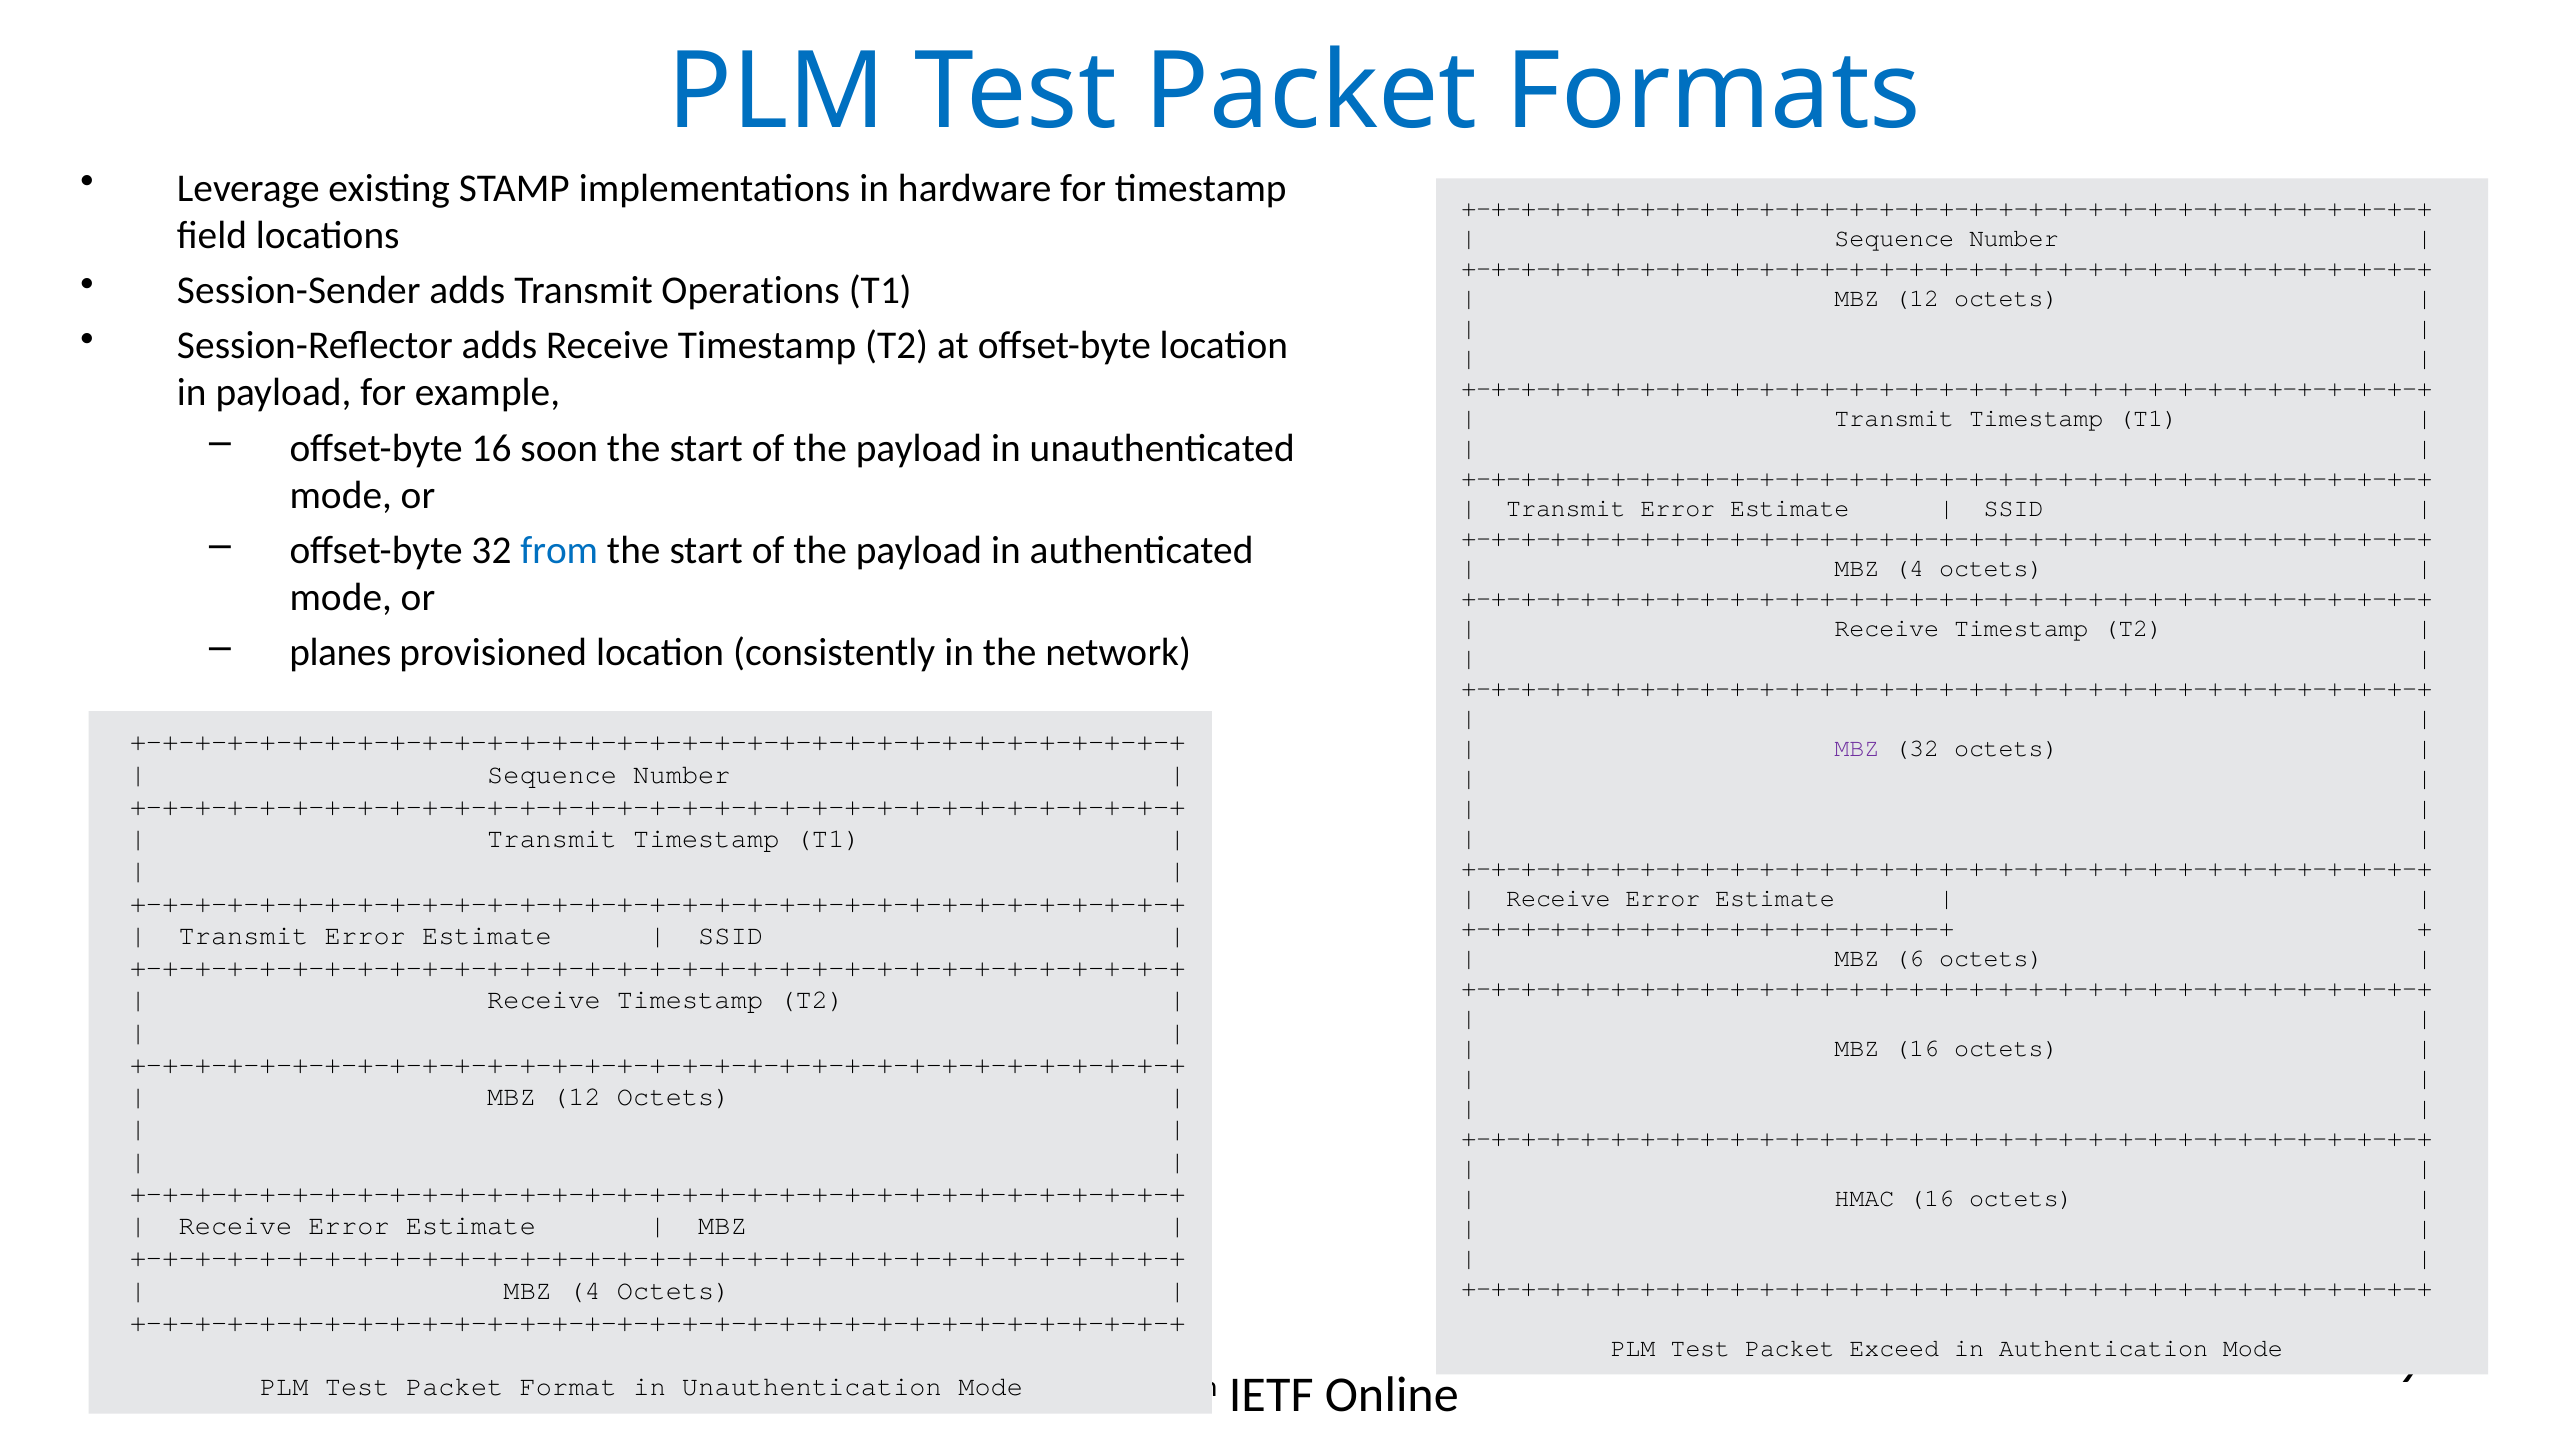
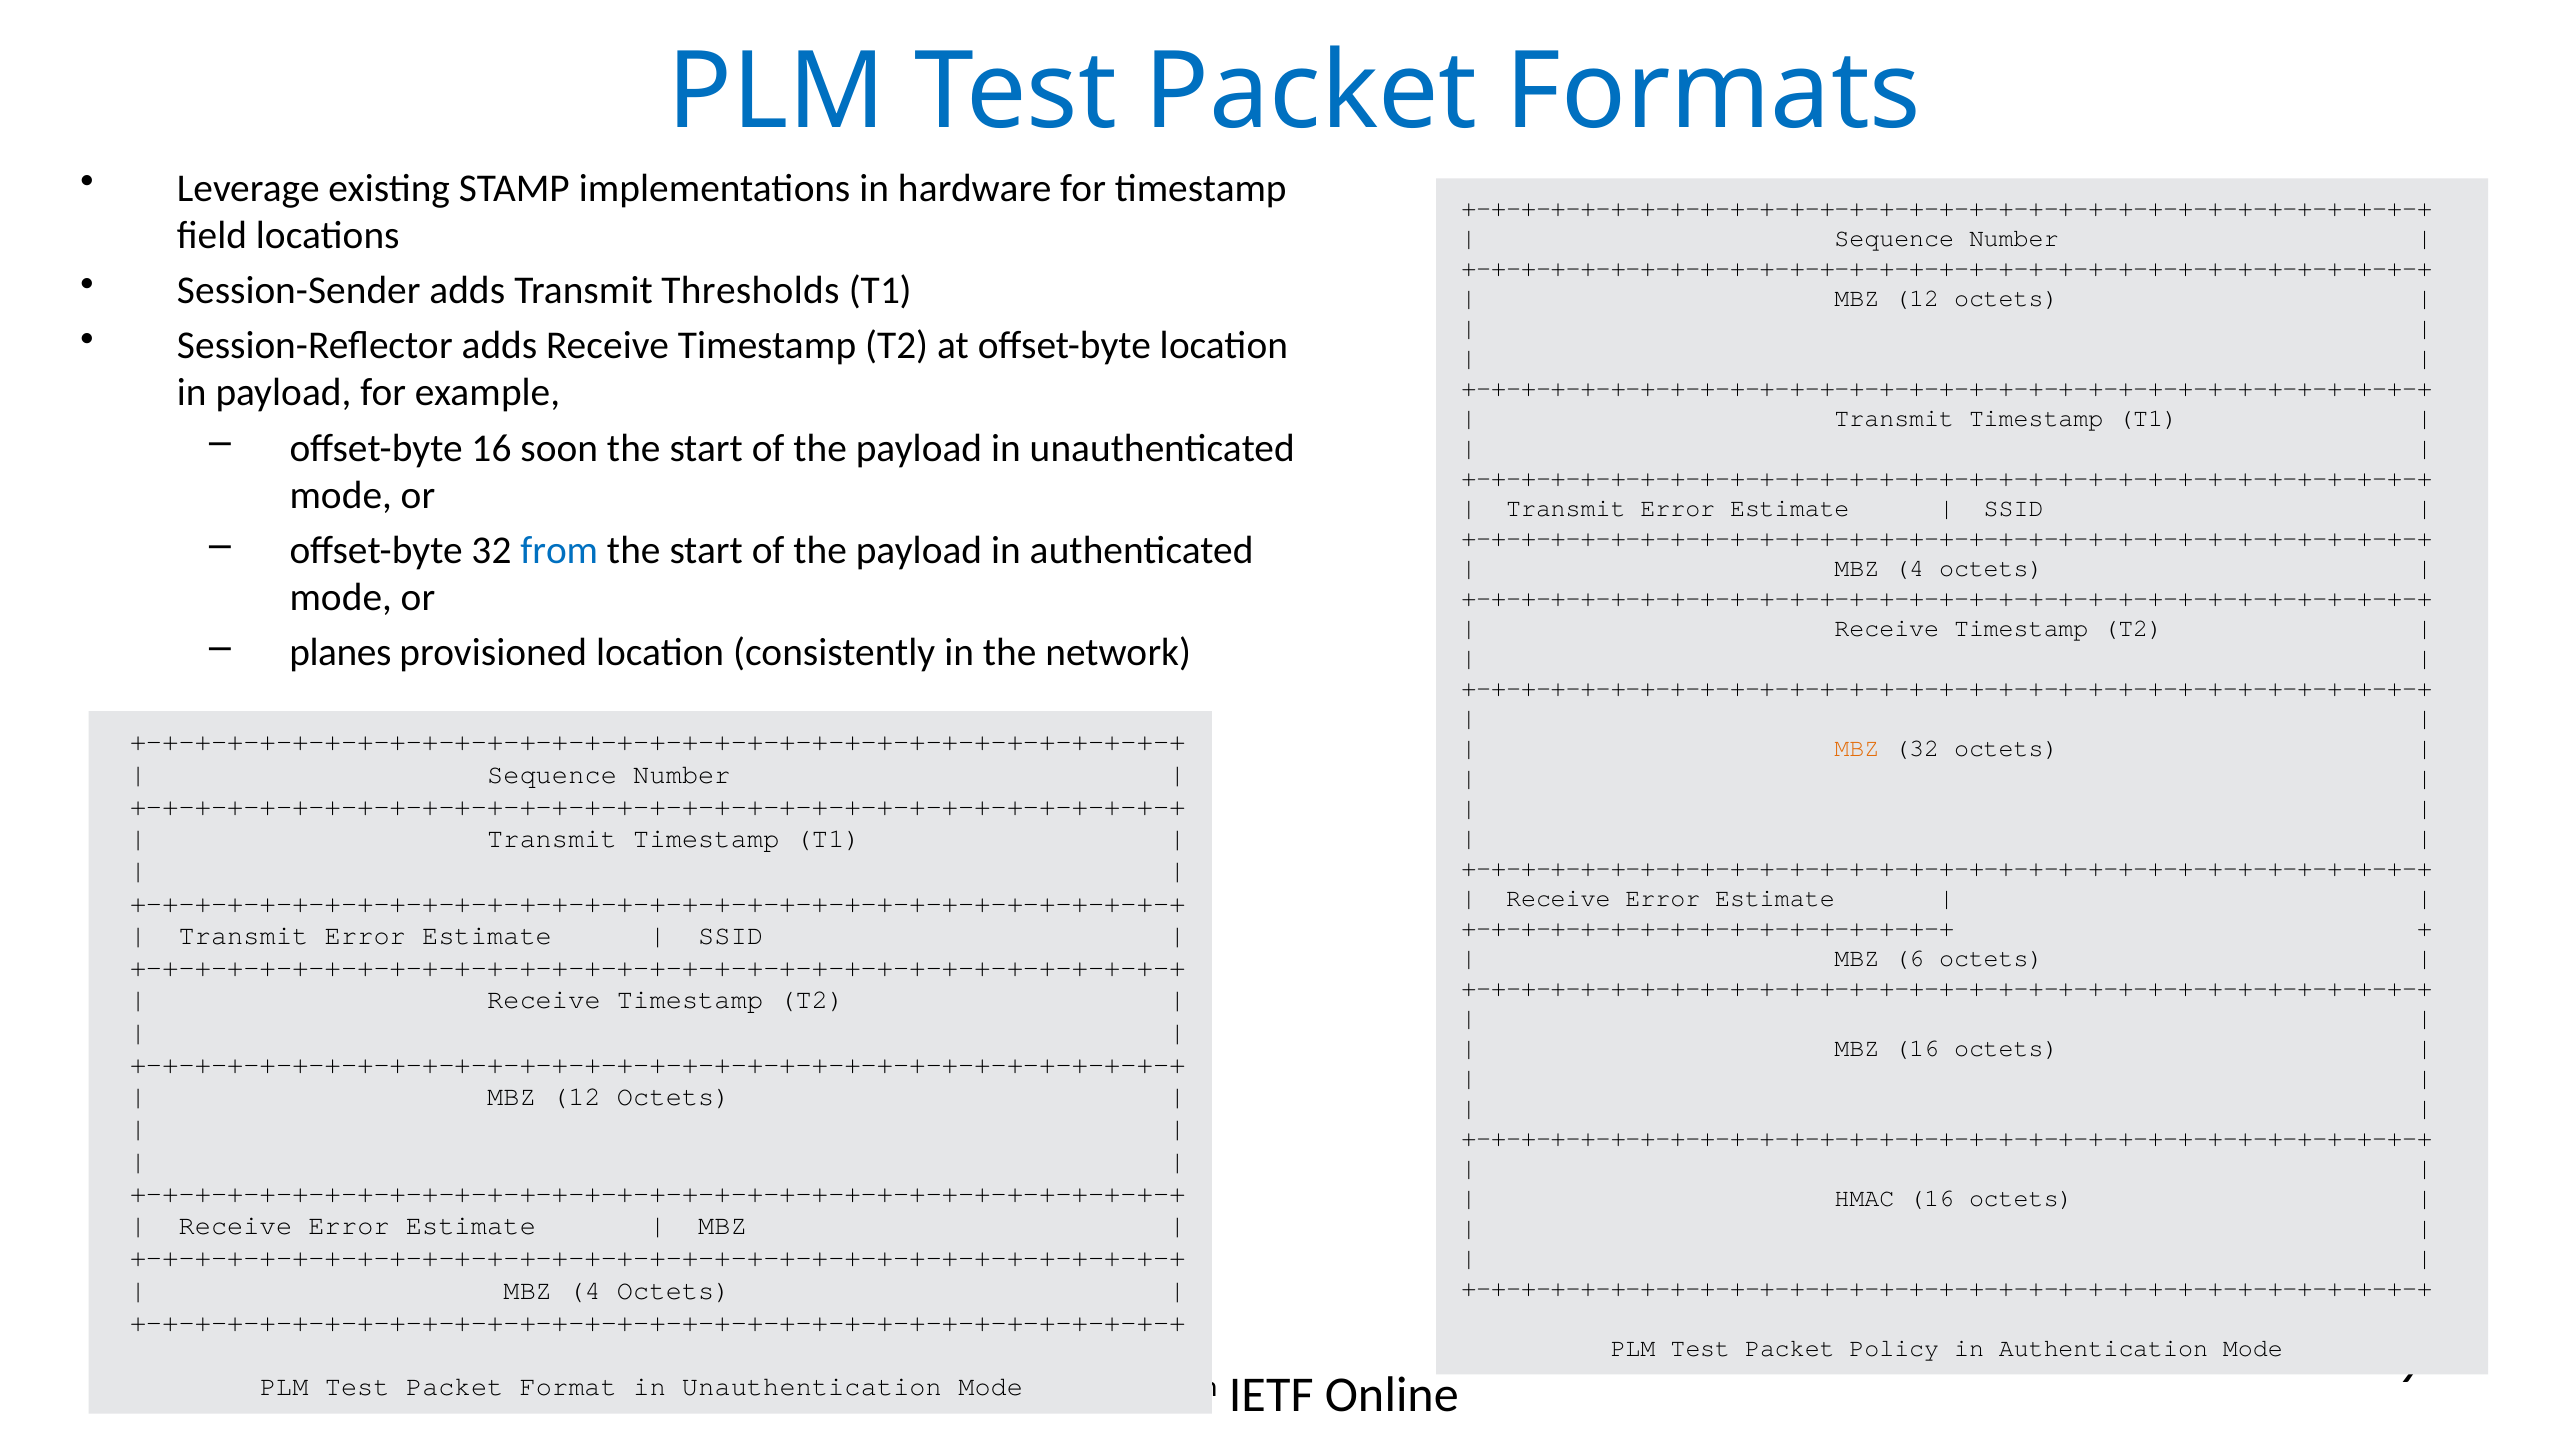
Operations: Operations -> Thresholds
MBZ at (1857, 748) colour: purple -> orange
Exceed: Exceed -> Policy
